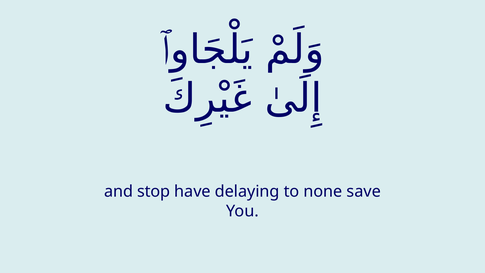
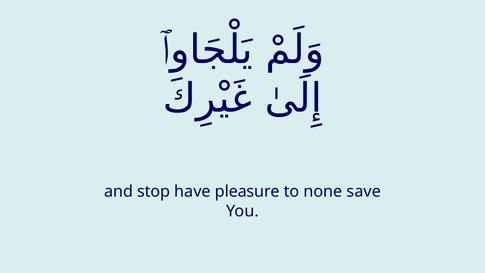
delaying: delaying -> pleasure
